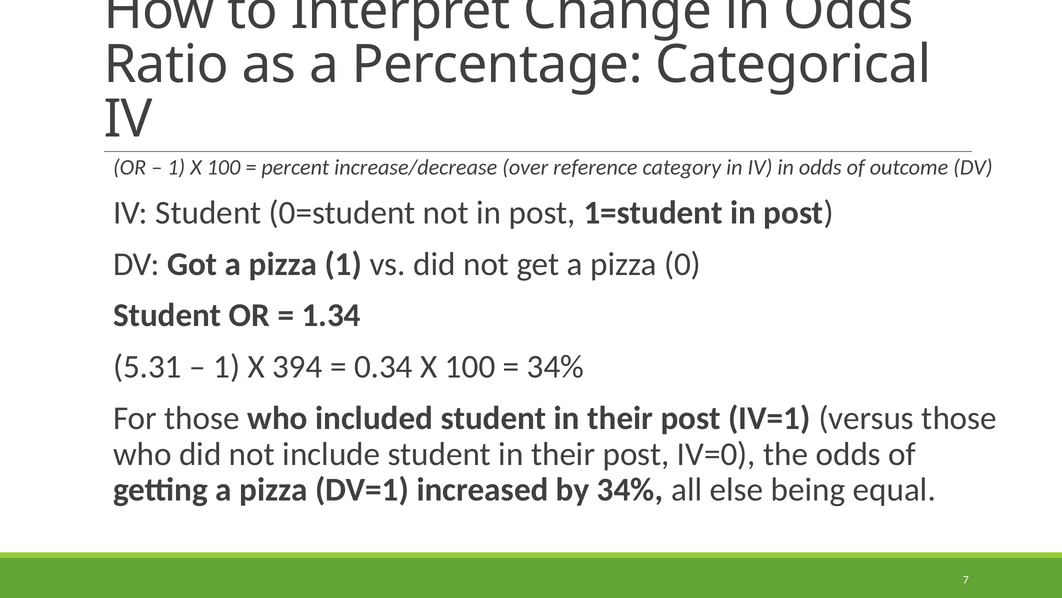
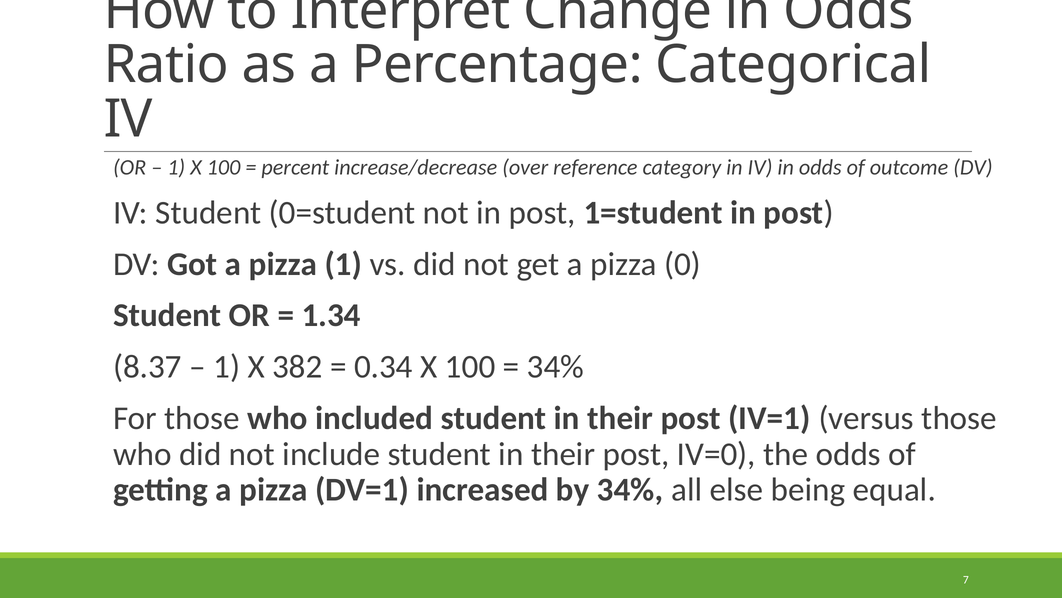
5.31: 5.31 -> 8.37
394: 394 -> 382
